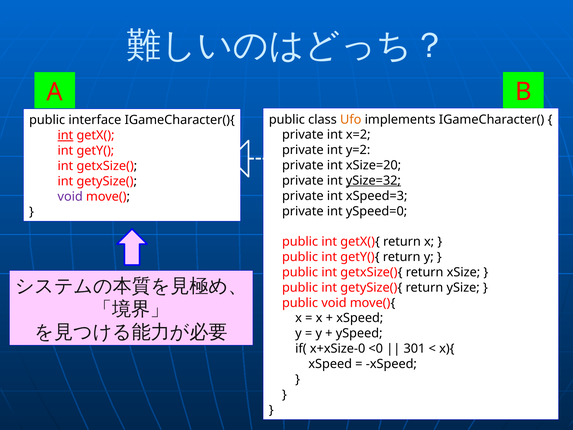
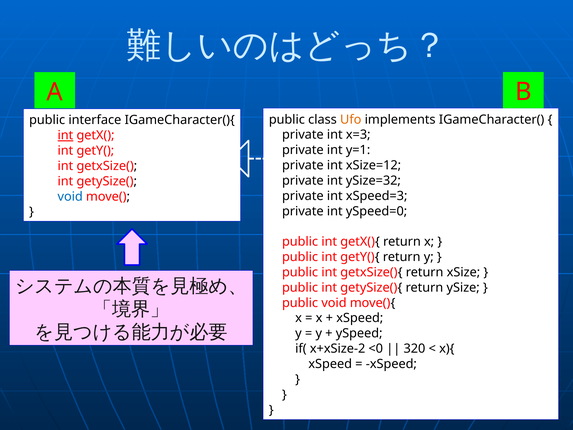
x=2: x=2 -> x=3
y=2: y=2 -> y=1
xSize=20: xSize=20 -> xSize=12
ySize=32 underline: present -> none
void at (70, 196) colour: purple -> blue
x+xSize-0: x+xSize-0 -> x+xSize-2
301: 301 -> 320
